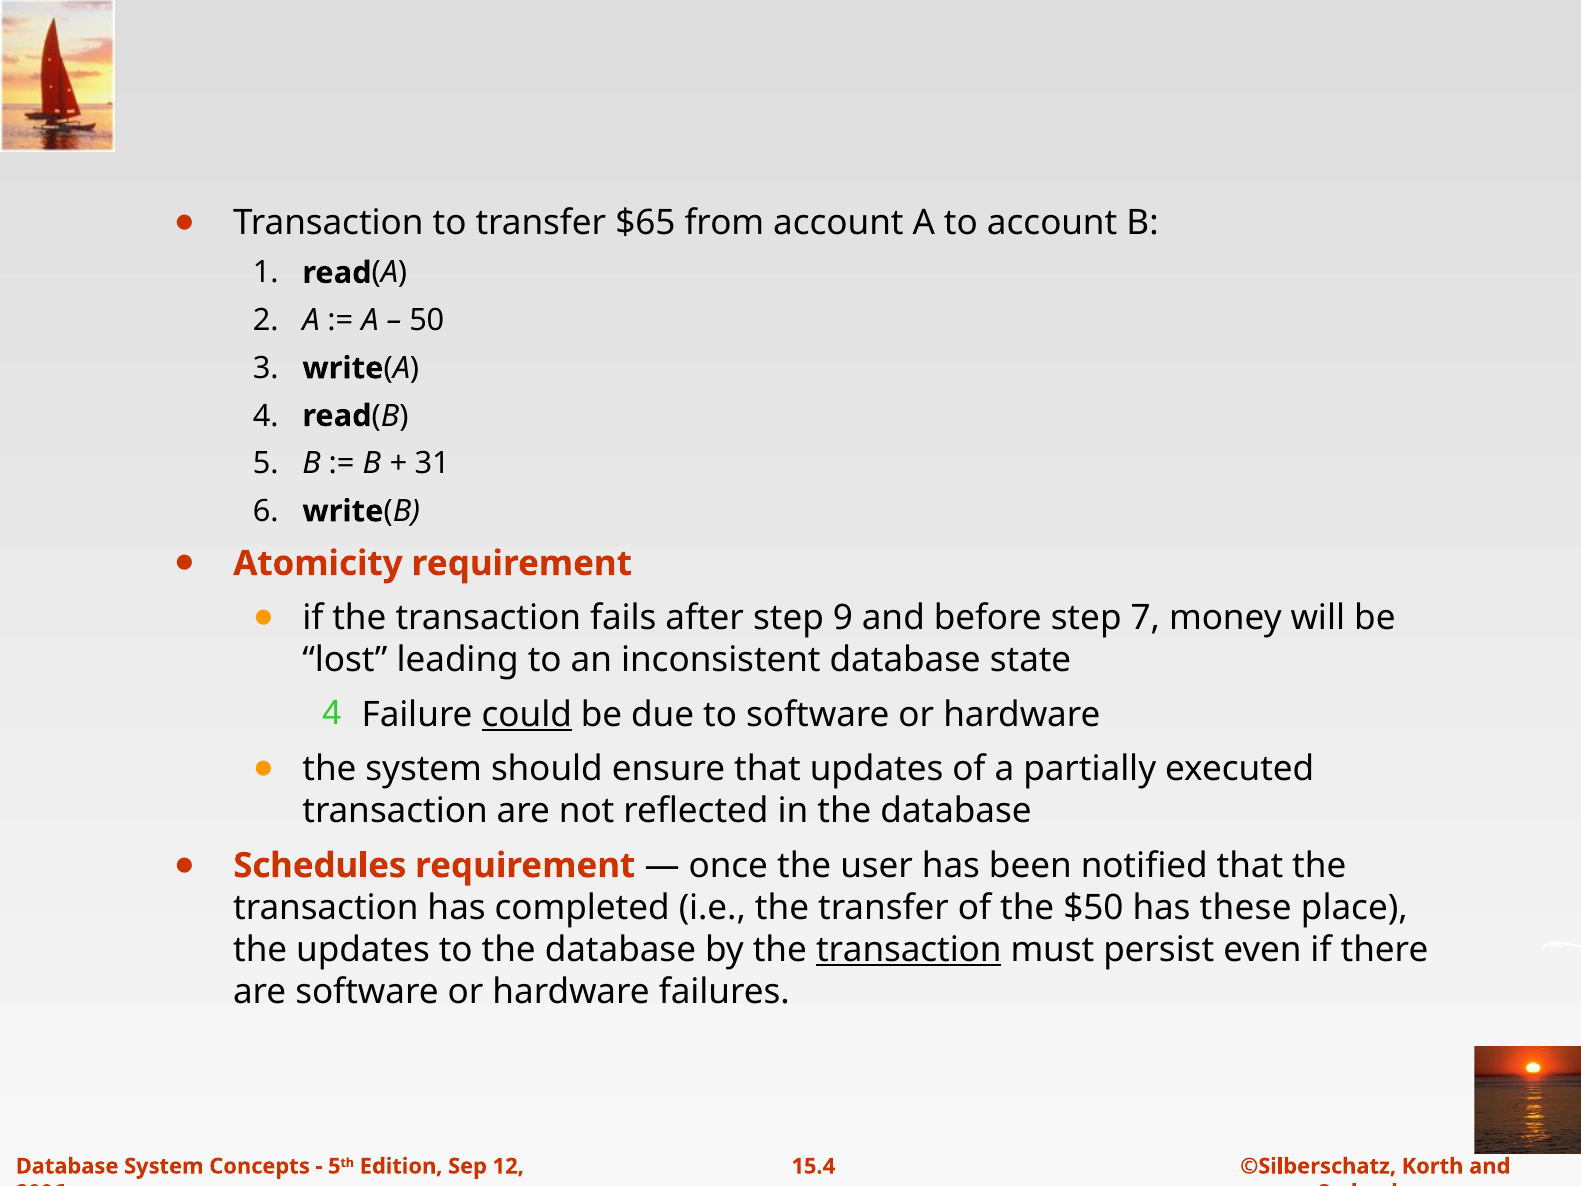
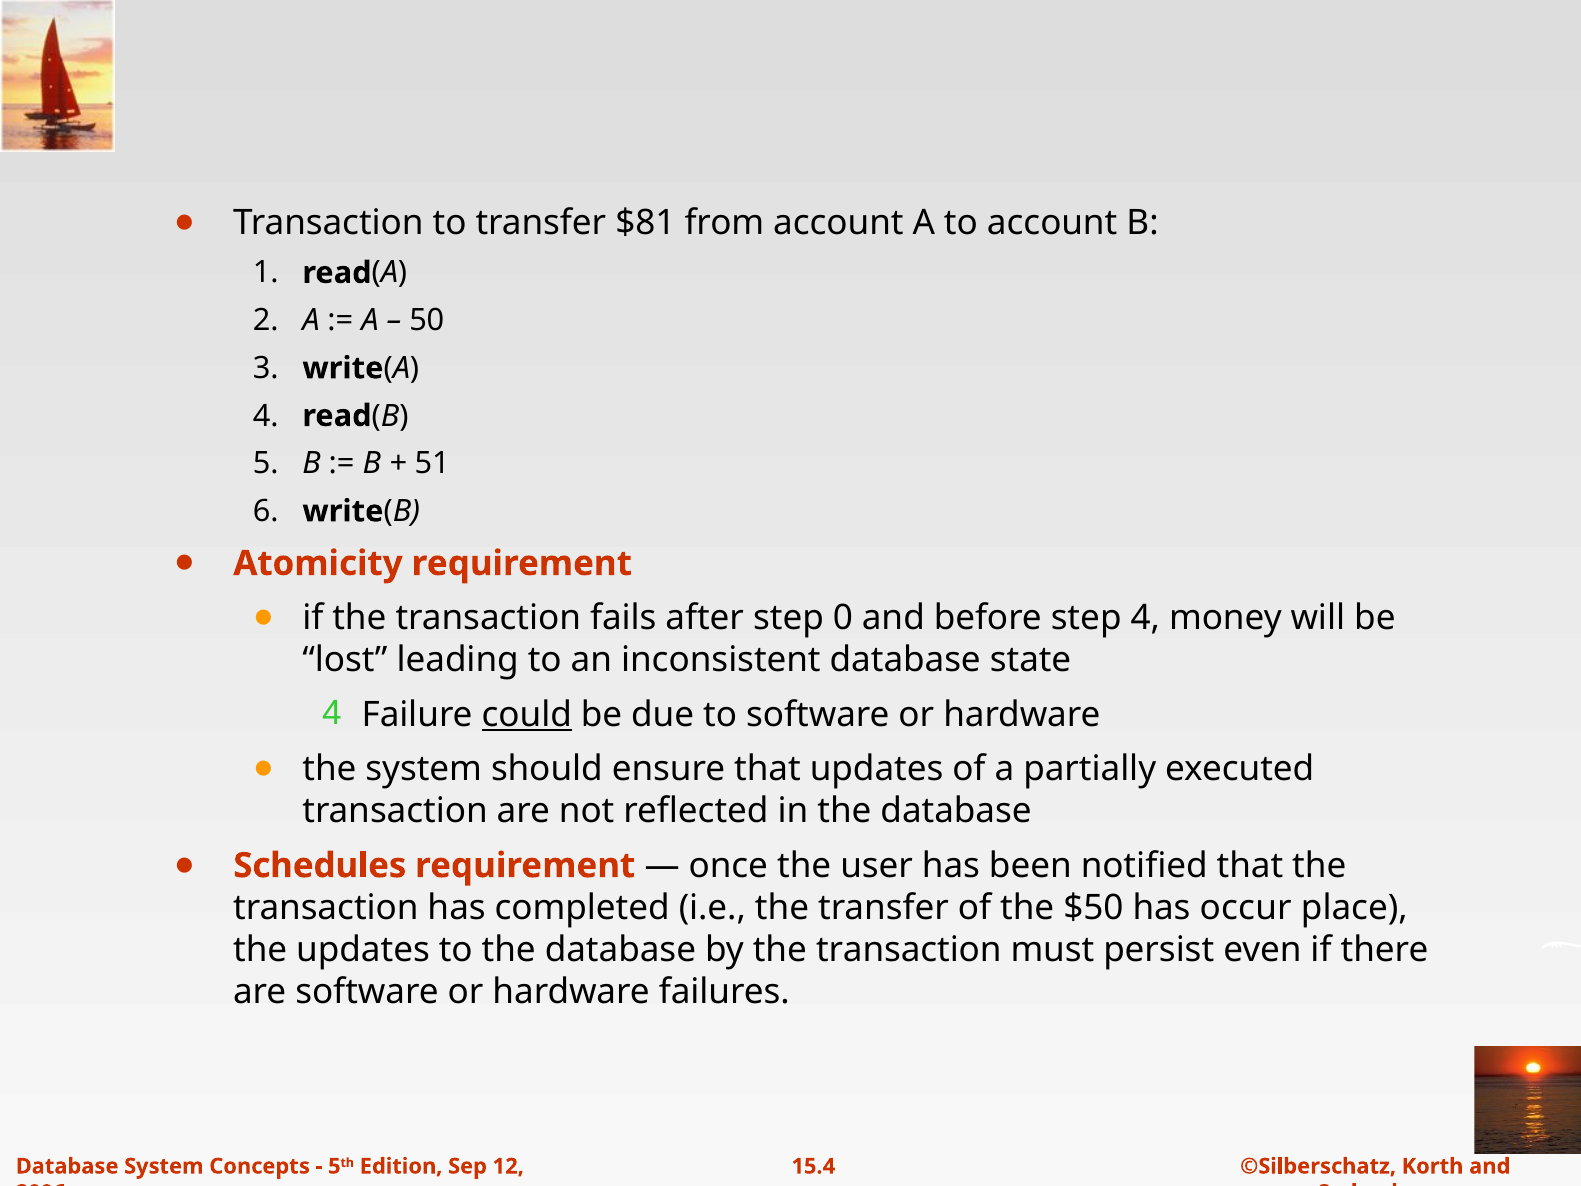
$65: $65 -> $81
31: 31 -> 51
9: 9 -> 0
step 7: 7 -> 4
these: these -> occur
transaction at (909, 950) underline: present -> none
